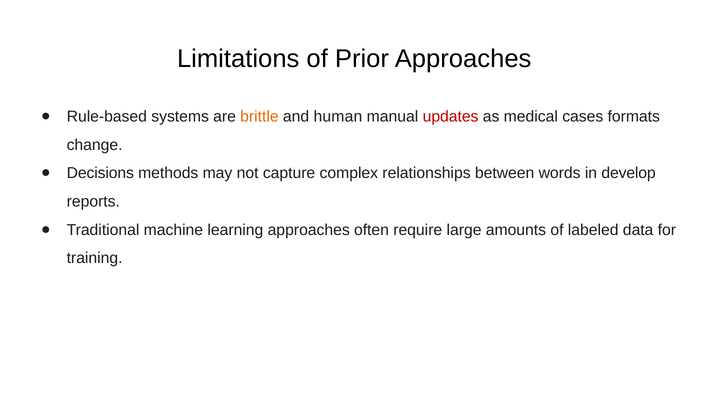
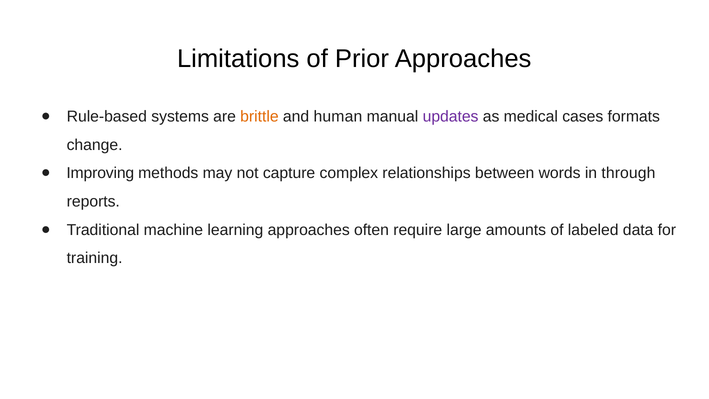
updates colour: red -> purple
Decisions: Decisions -> Improving
develop: develop -> through
